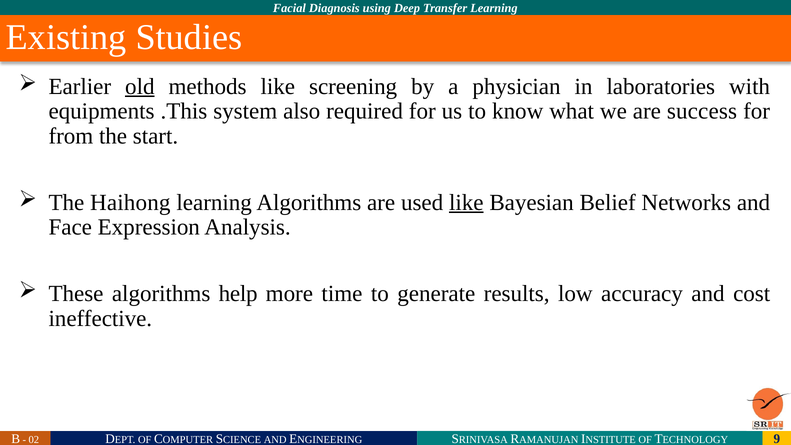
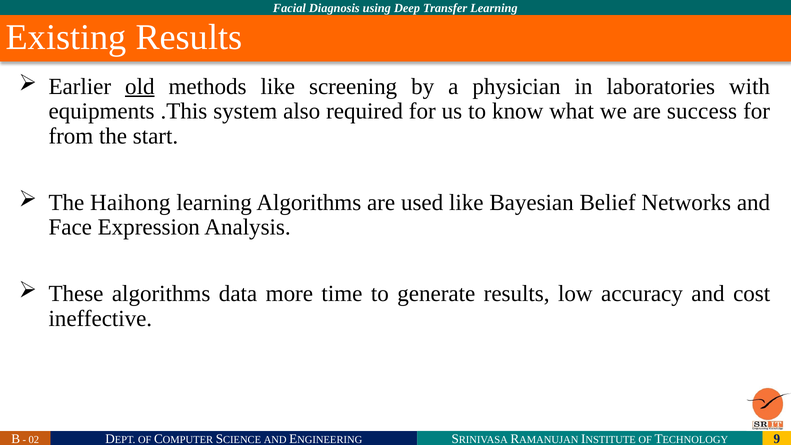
Existing Studies: Studies -> Results
like at (466, 202) underline: present -> none
help: help -> data
